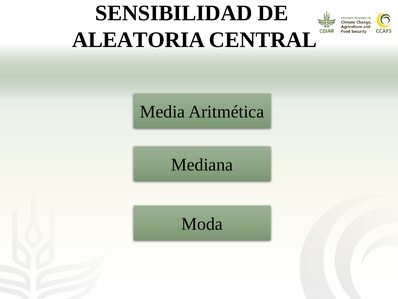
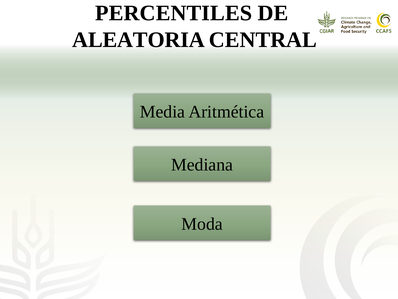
SENSIBILIDAD: SENSIBILIDAD -> PERCENTILES
